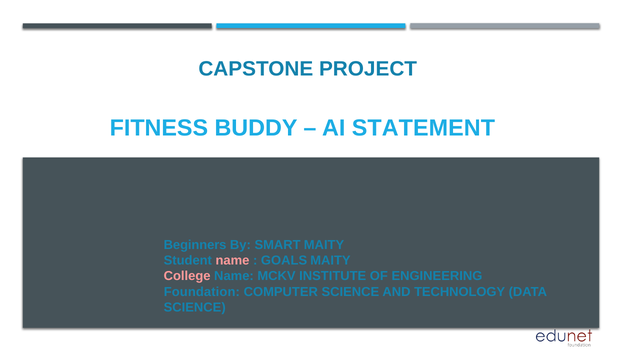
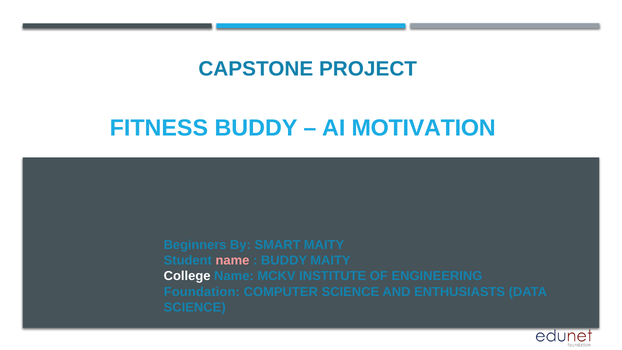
STATEMENT: STATEMENT -> MOTIVATION
GOALS at (284, 261): GOALS -> BUDDY
College colour: pink -> white
TECHNOLOGY: TECHNOLOGY -> ENTHUSIASTS
